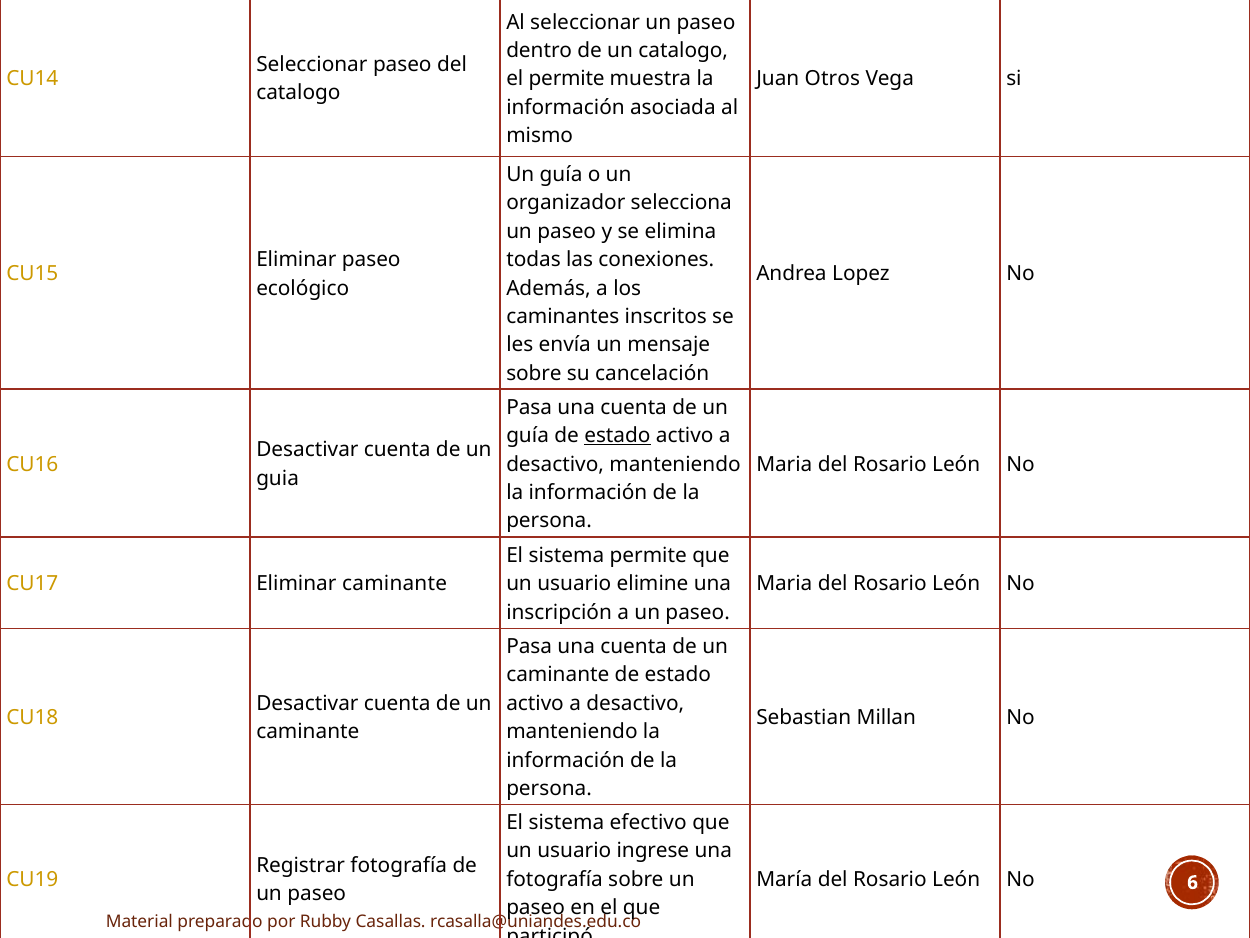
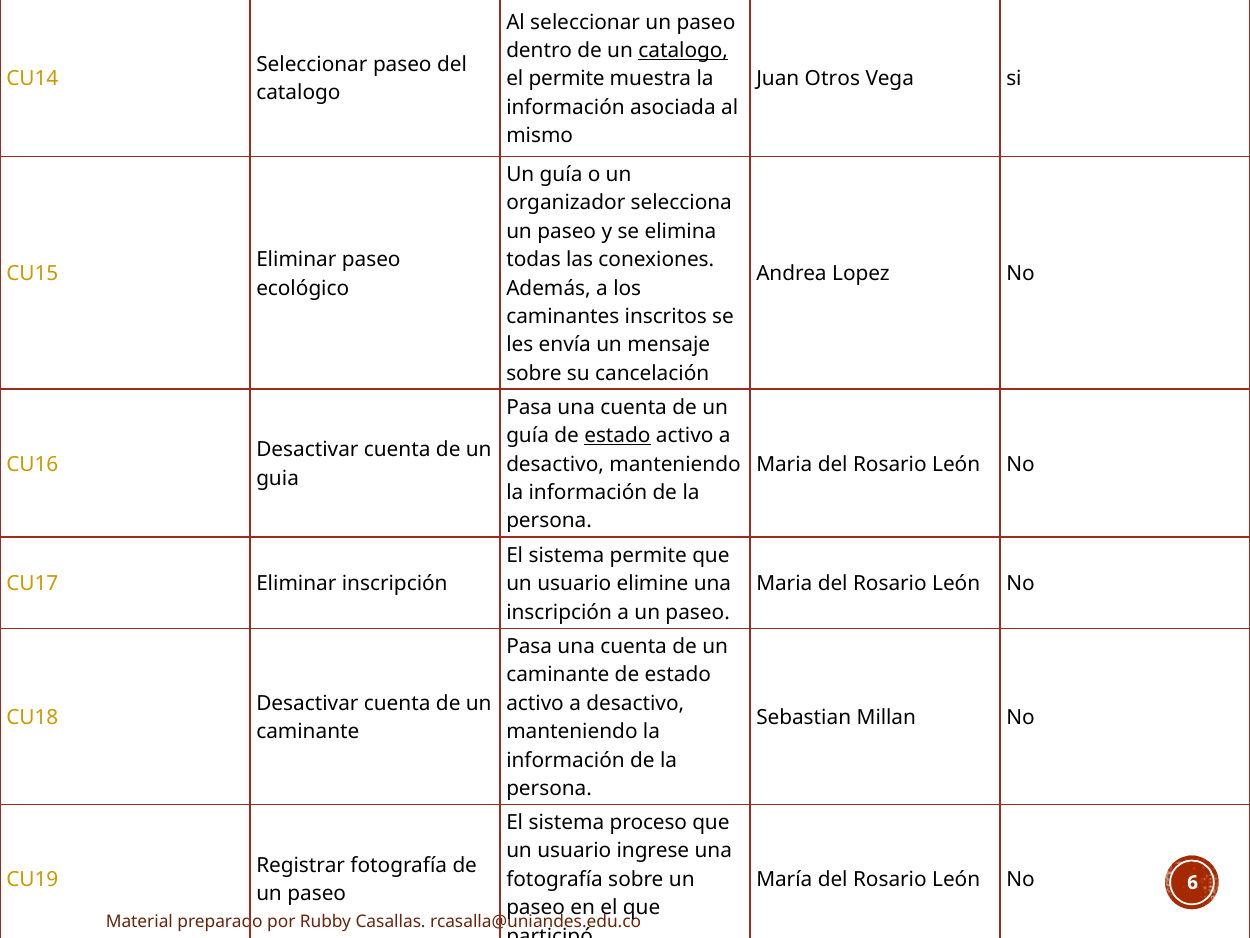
catalogo at (683, 50) underline: none -> present
Eliminar caminante: caminante -> inscripción
efectivo: efectivo -> proceso
